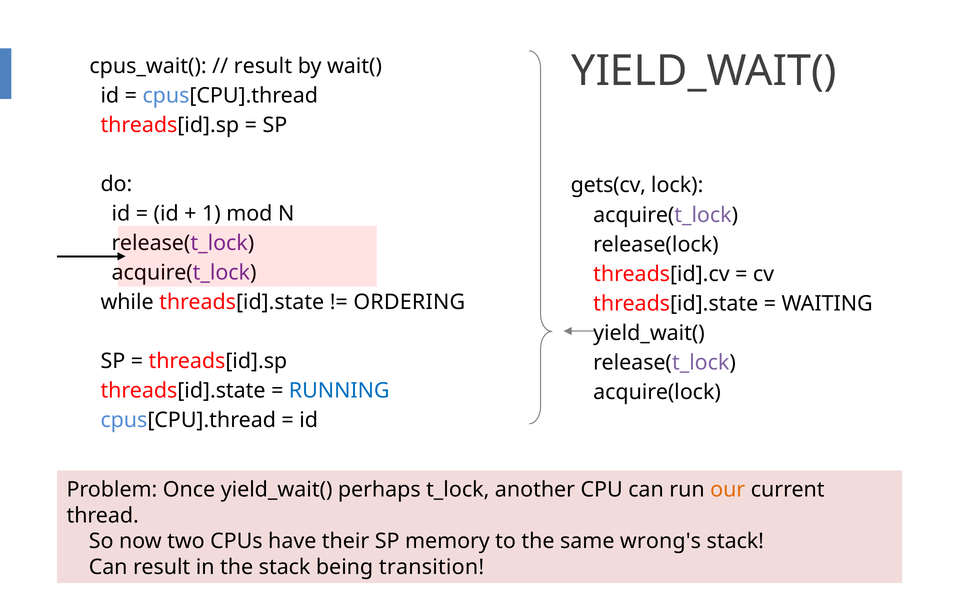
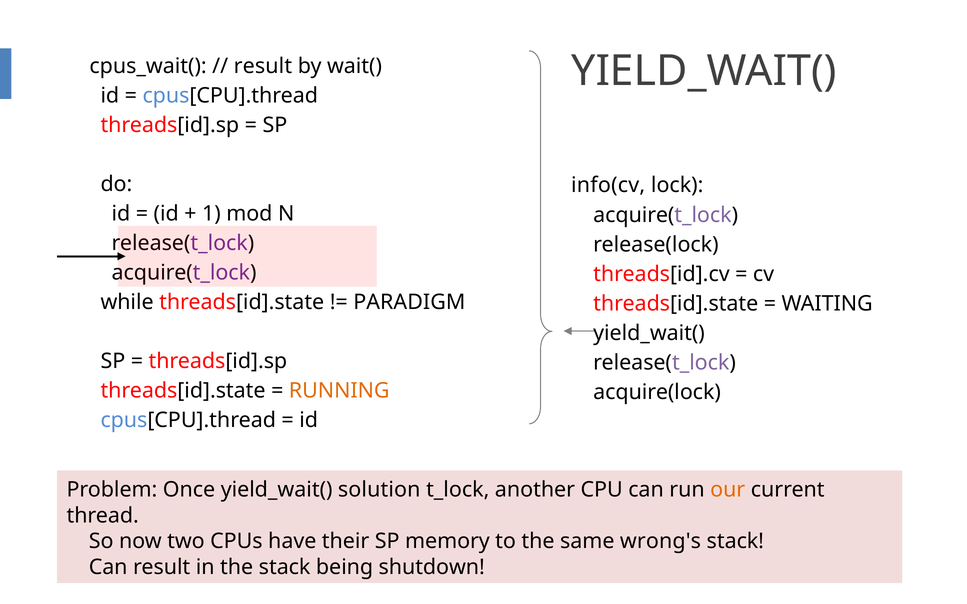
gets(cv: gets(cv -> info(cv
ORDERING: ORDERING -> PARADIGM
RUNNING colour: blue -> orange
perhaps: perhaps -> solution
transition: transition -> shutdown
